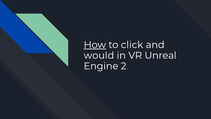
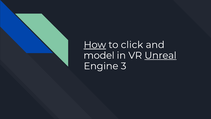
would: would -> model
Unreal underline: none -> present
2: 2 -> 3
